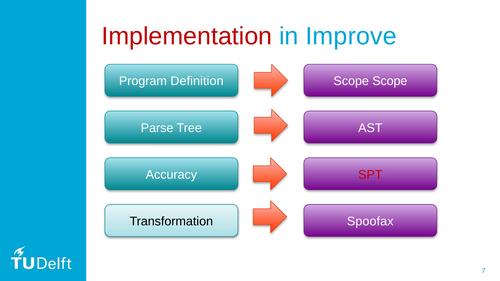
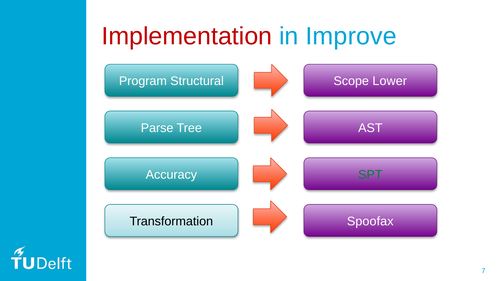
Definition: Definition -> Structural
Scope Scope: Scope -> Lower
SPT colour: red -> green
